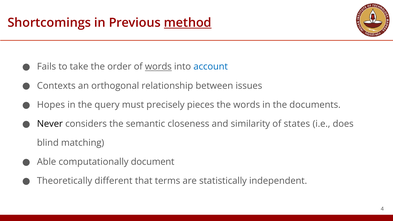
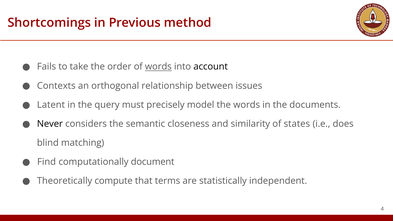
method underline: present -> none
account colour: blue -> black
Hopes: Hopes -> Latent
pieces: pieces -> model
Able: Able -> Find
different: different -> compute
